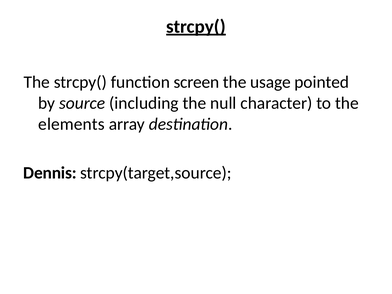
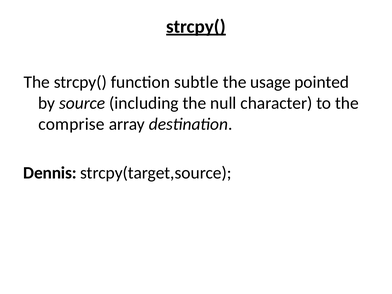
screen: screen -> subtle
elements: elements -> comprise
